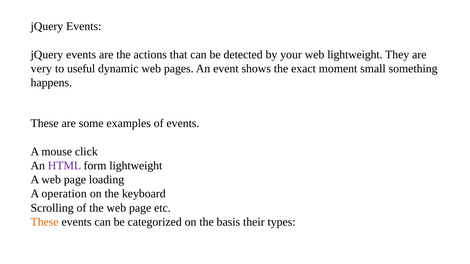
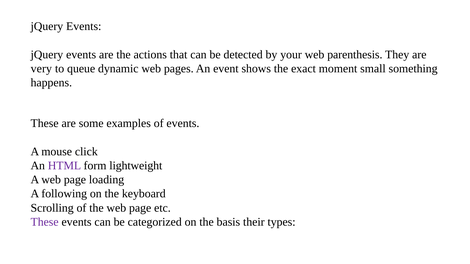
web lightweight: lightweight -> parenthesis
useful: useful -> queue
operation: operation -> following
These at (45, 222) colour: orange -> purple
